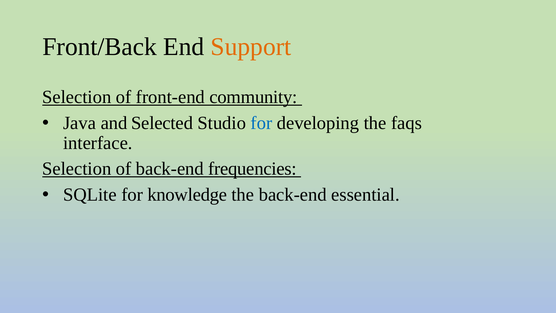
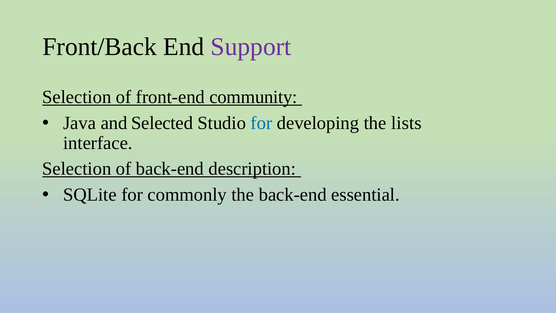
Support colour: orange -> purple
faqs: faqs -> lists
frequencies: frequencies -> description
knowledge: knowledge -> commonly
